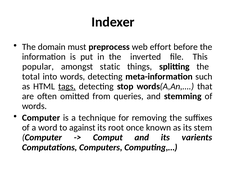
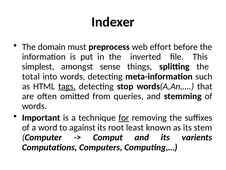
popular: popular -> simplest
static: static -> sense
Computer at (41, 117): Computer -> Important
for underline: none -> present
once: once -> least
